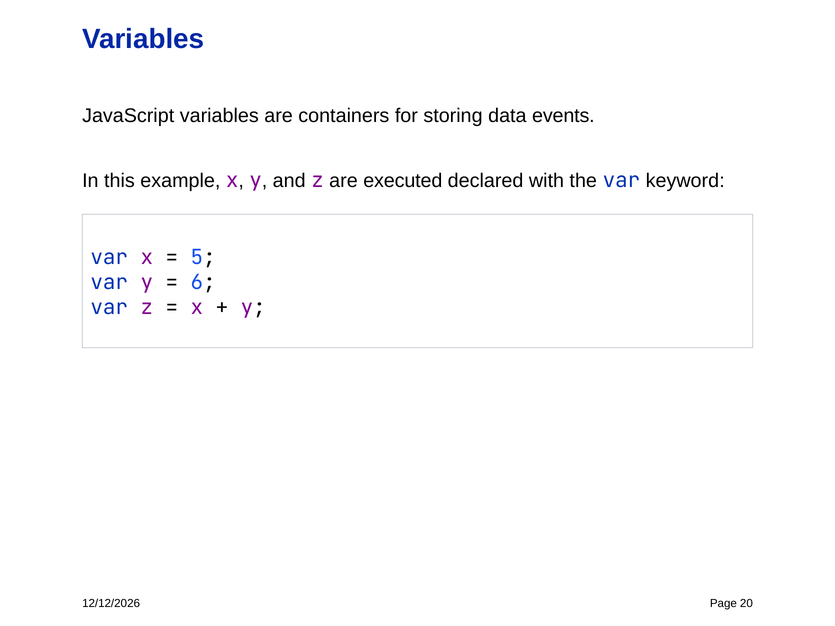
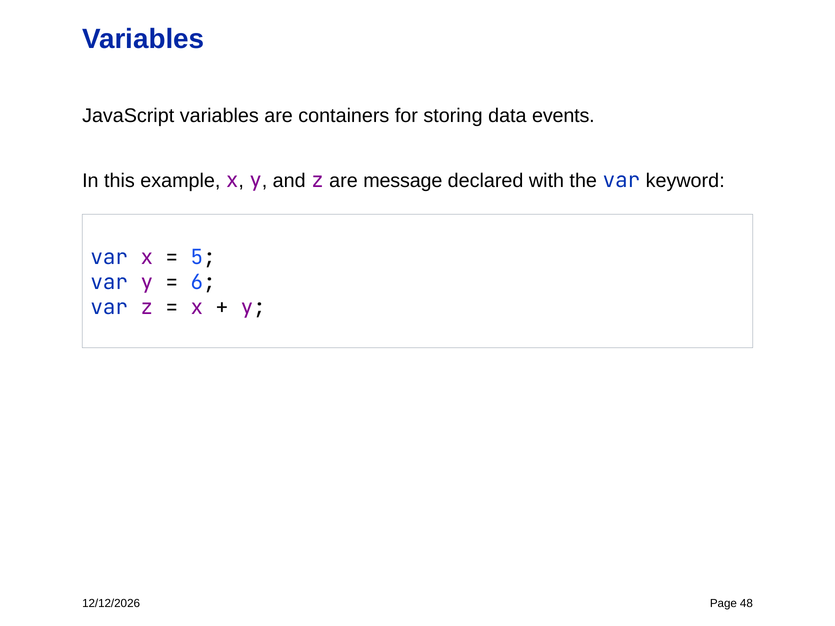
executed: executed -> message
20: 20 -> 48
